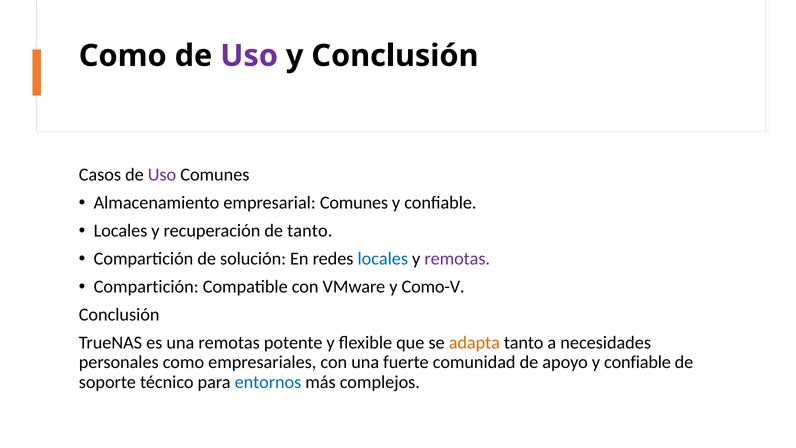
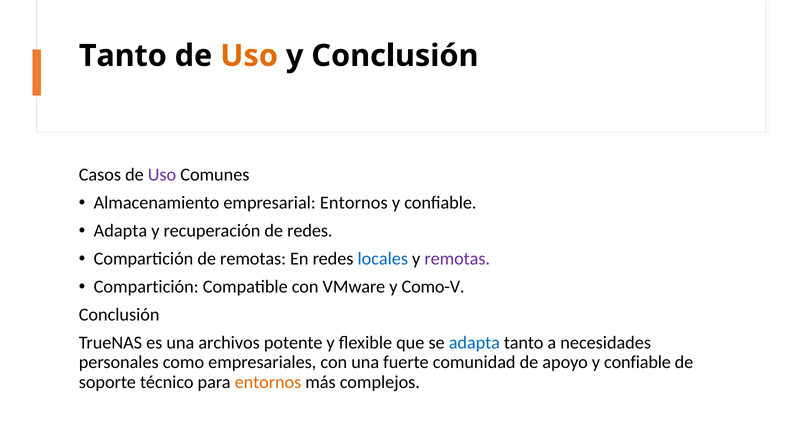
Como at (123, 56): Como -> Tanto
Uso at (249, 56) colour: purple -> orange
empresarial Comunes: Comunes -> Entornos
Locales at (120, 231): Locales -> Adapta
de tanto: tanto -> redes
de solución: solución -> remotas
una remotas: remotas -> archivos
adapta at (474, 343) colour: orange -> blue
entornos at (268, 382) colour: blue -> orange
